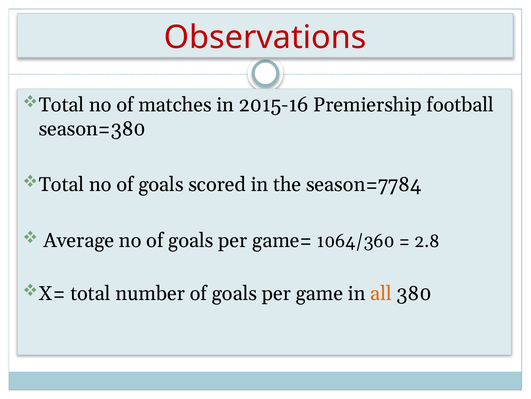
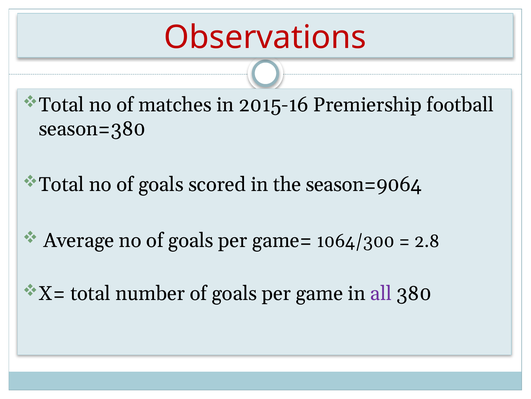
season=7784: season=7784 -> season=9064
1064/360: 1064/360 -> 1064/300
all colour: orange -> purple
